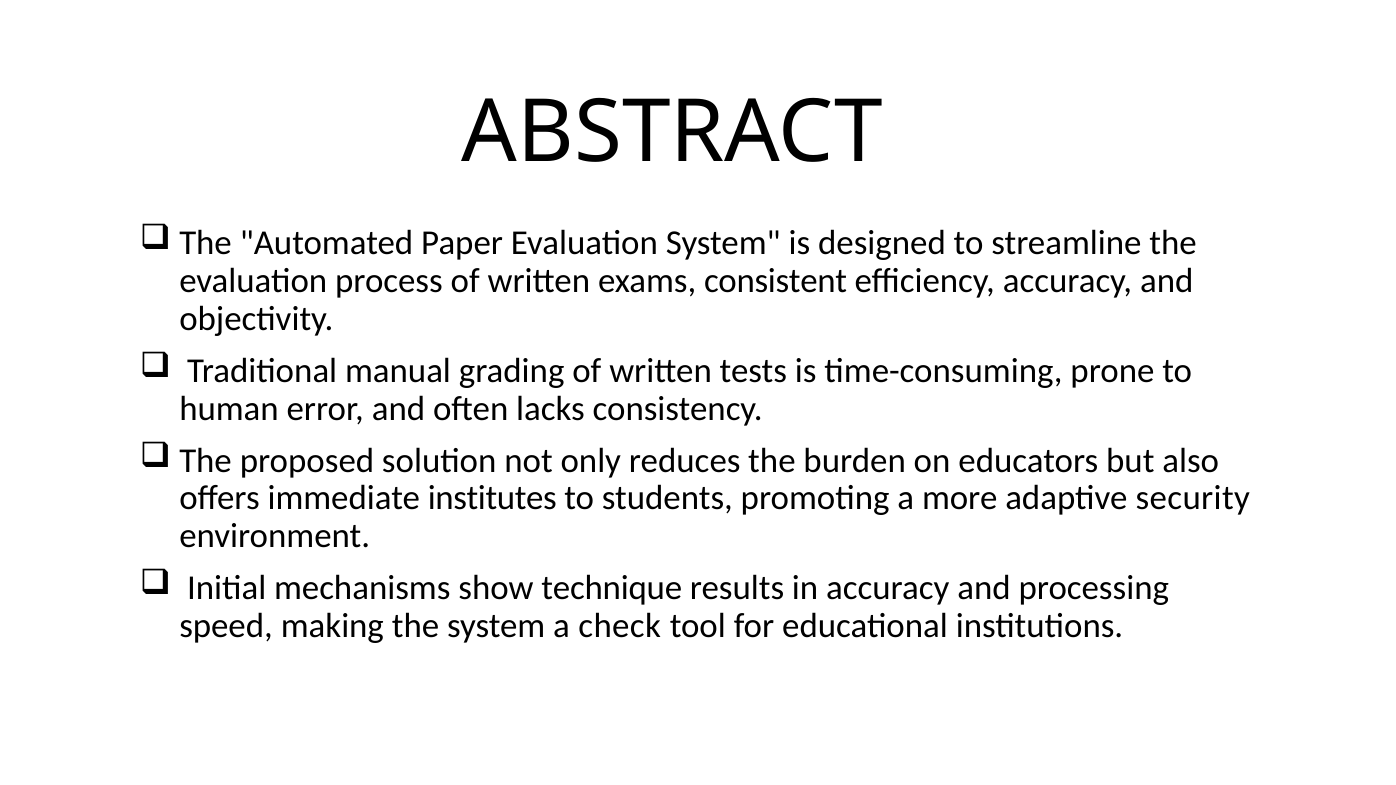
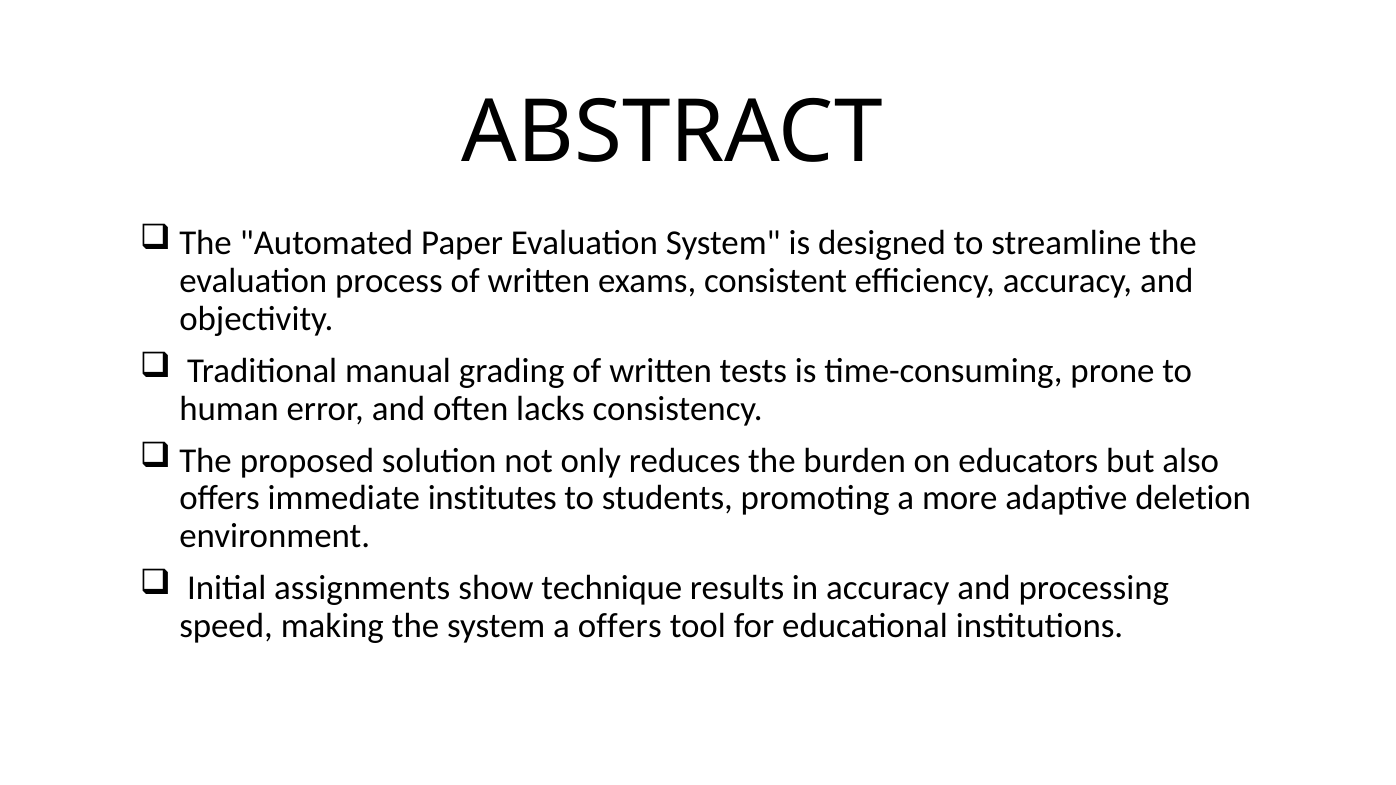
security: security -> deletion
mechanisms: mechanisms -> assignments
a check: check -> offers
